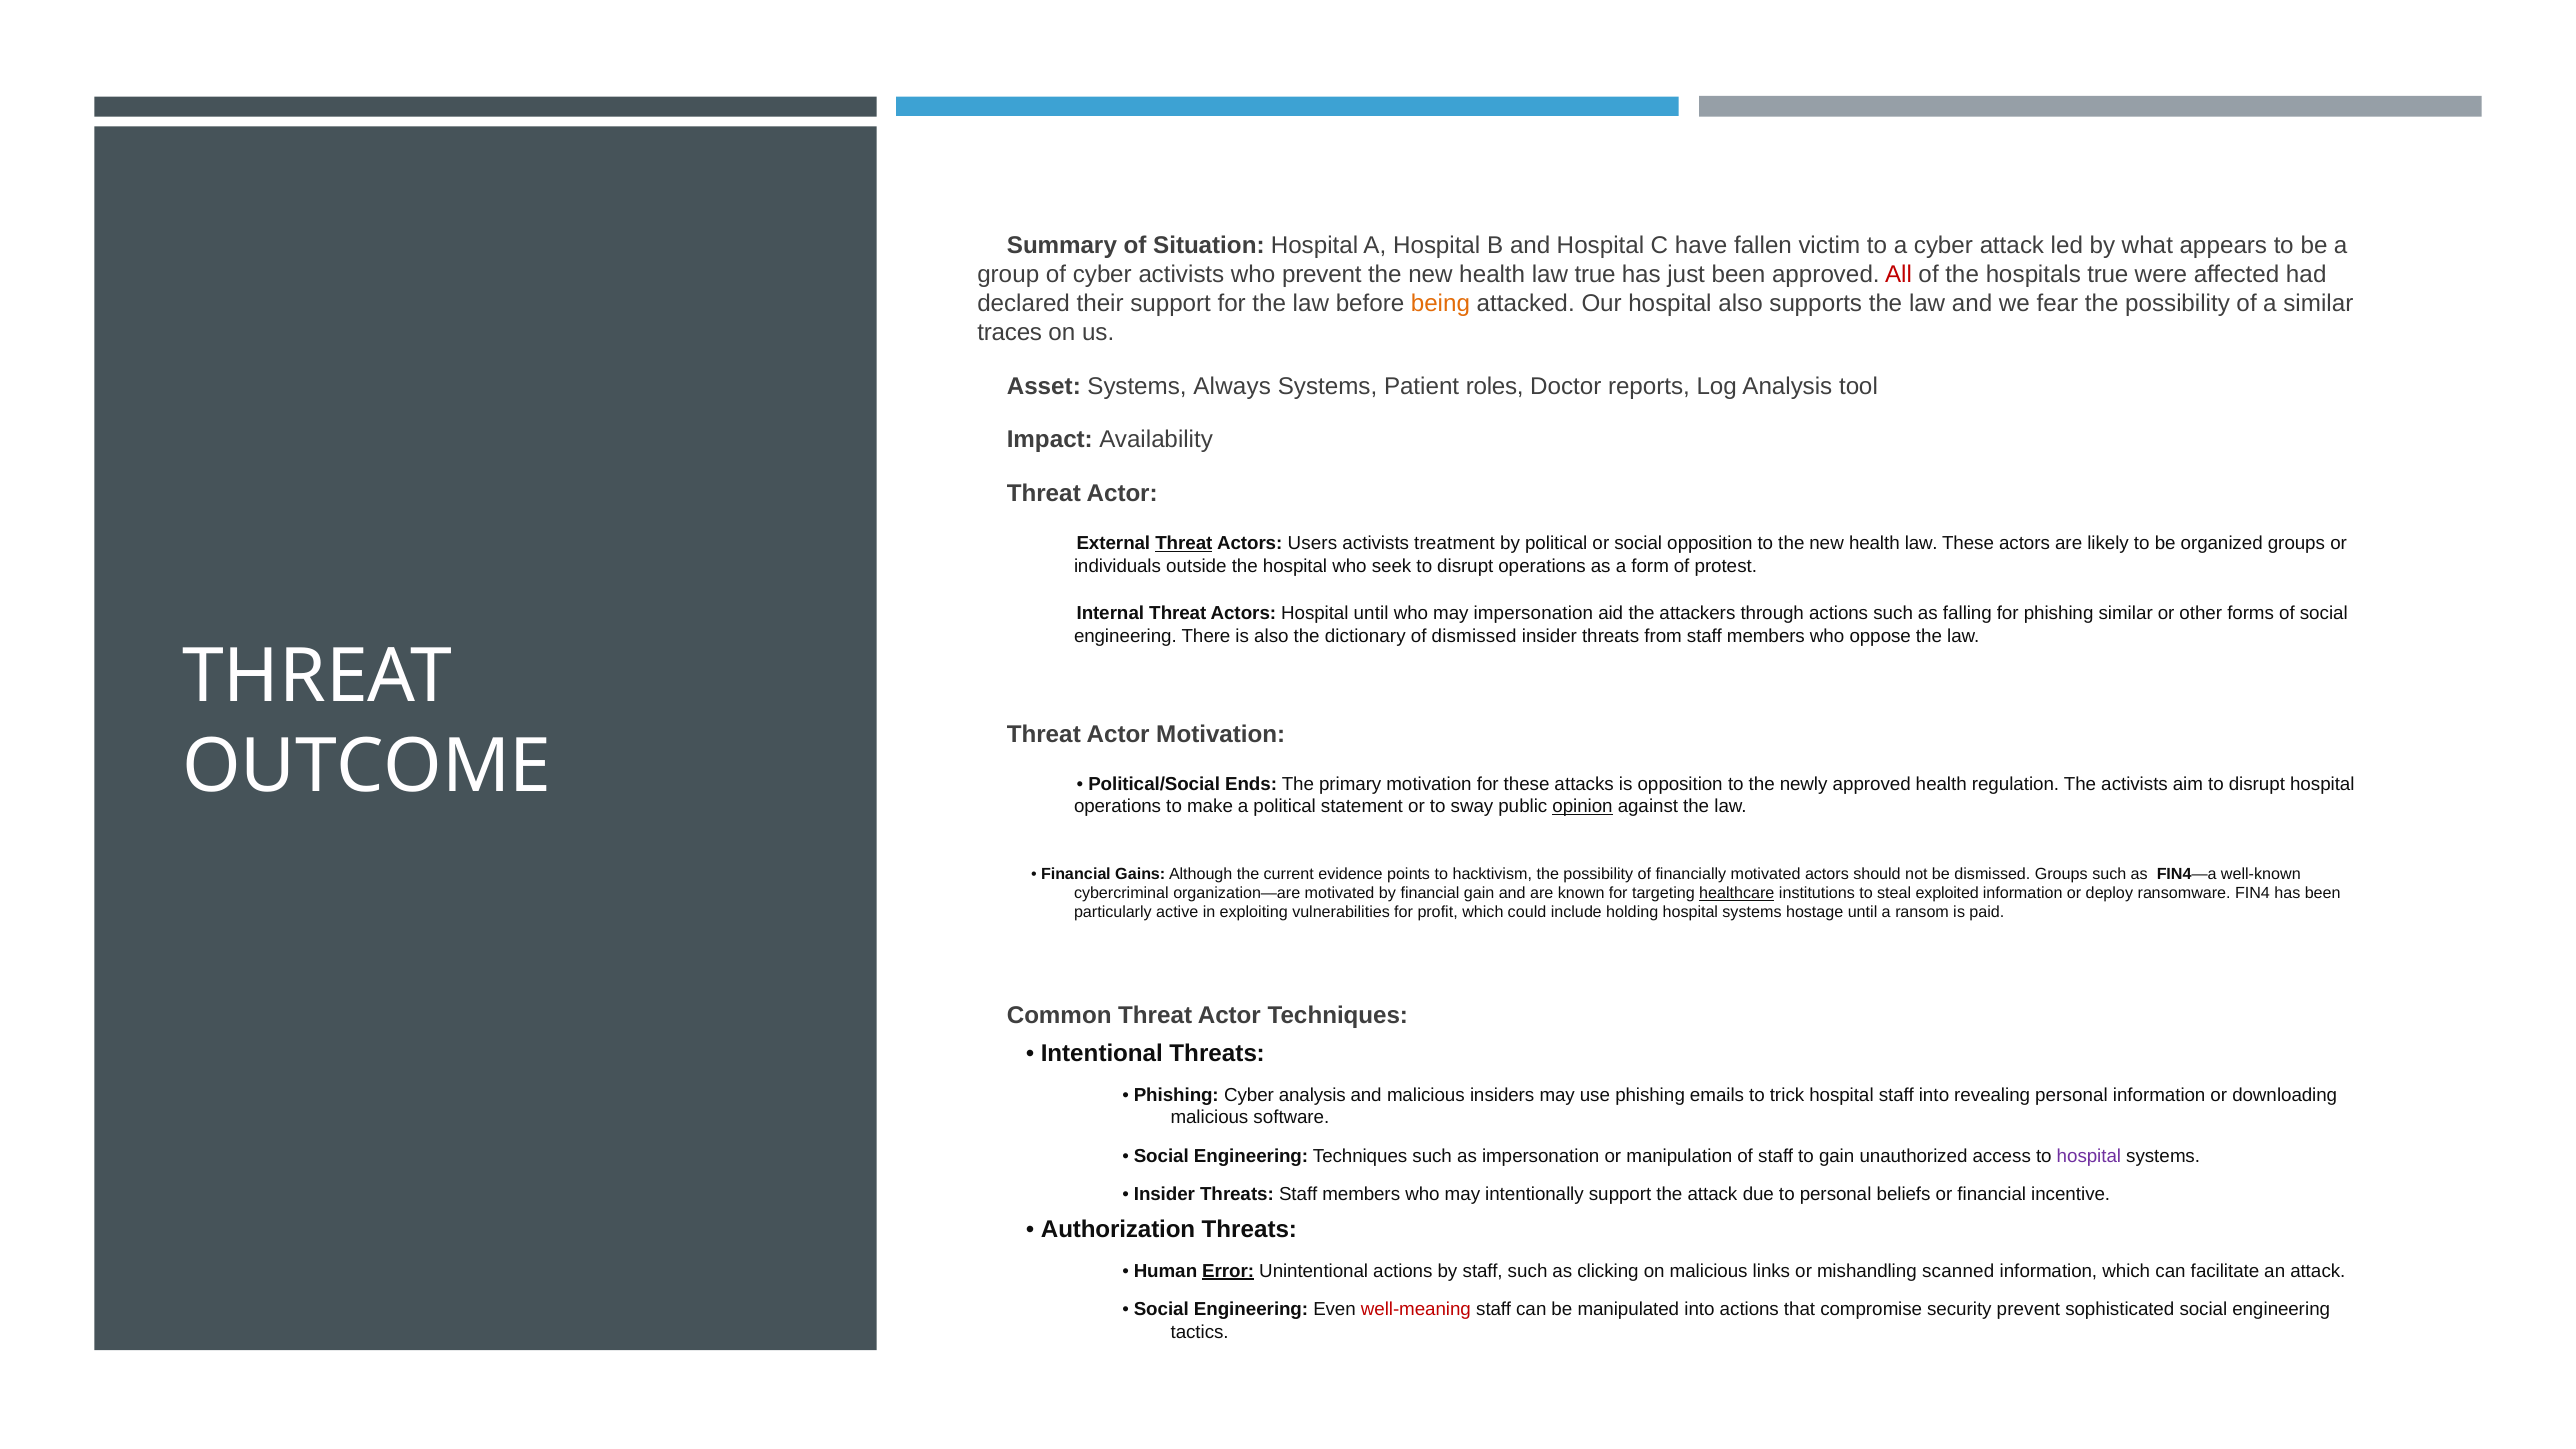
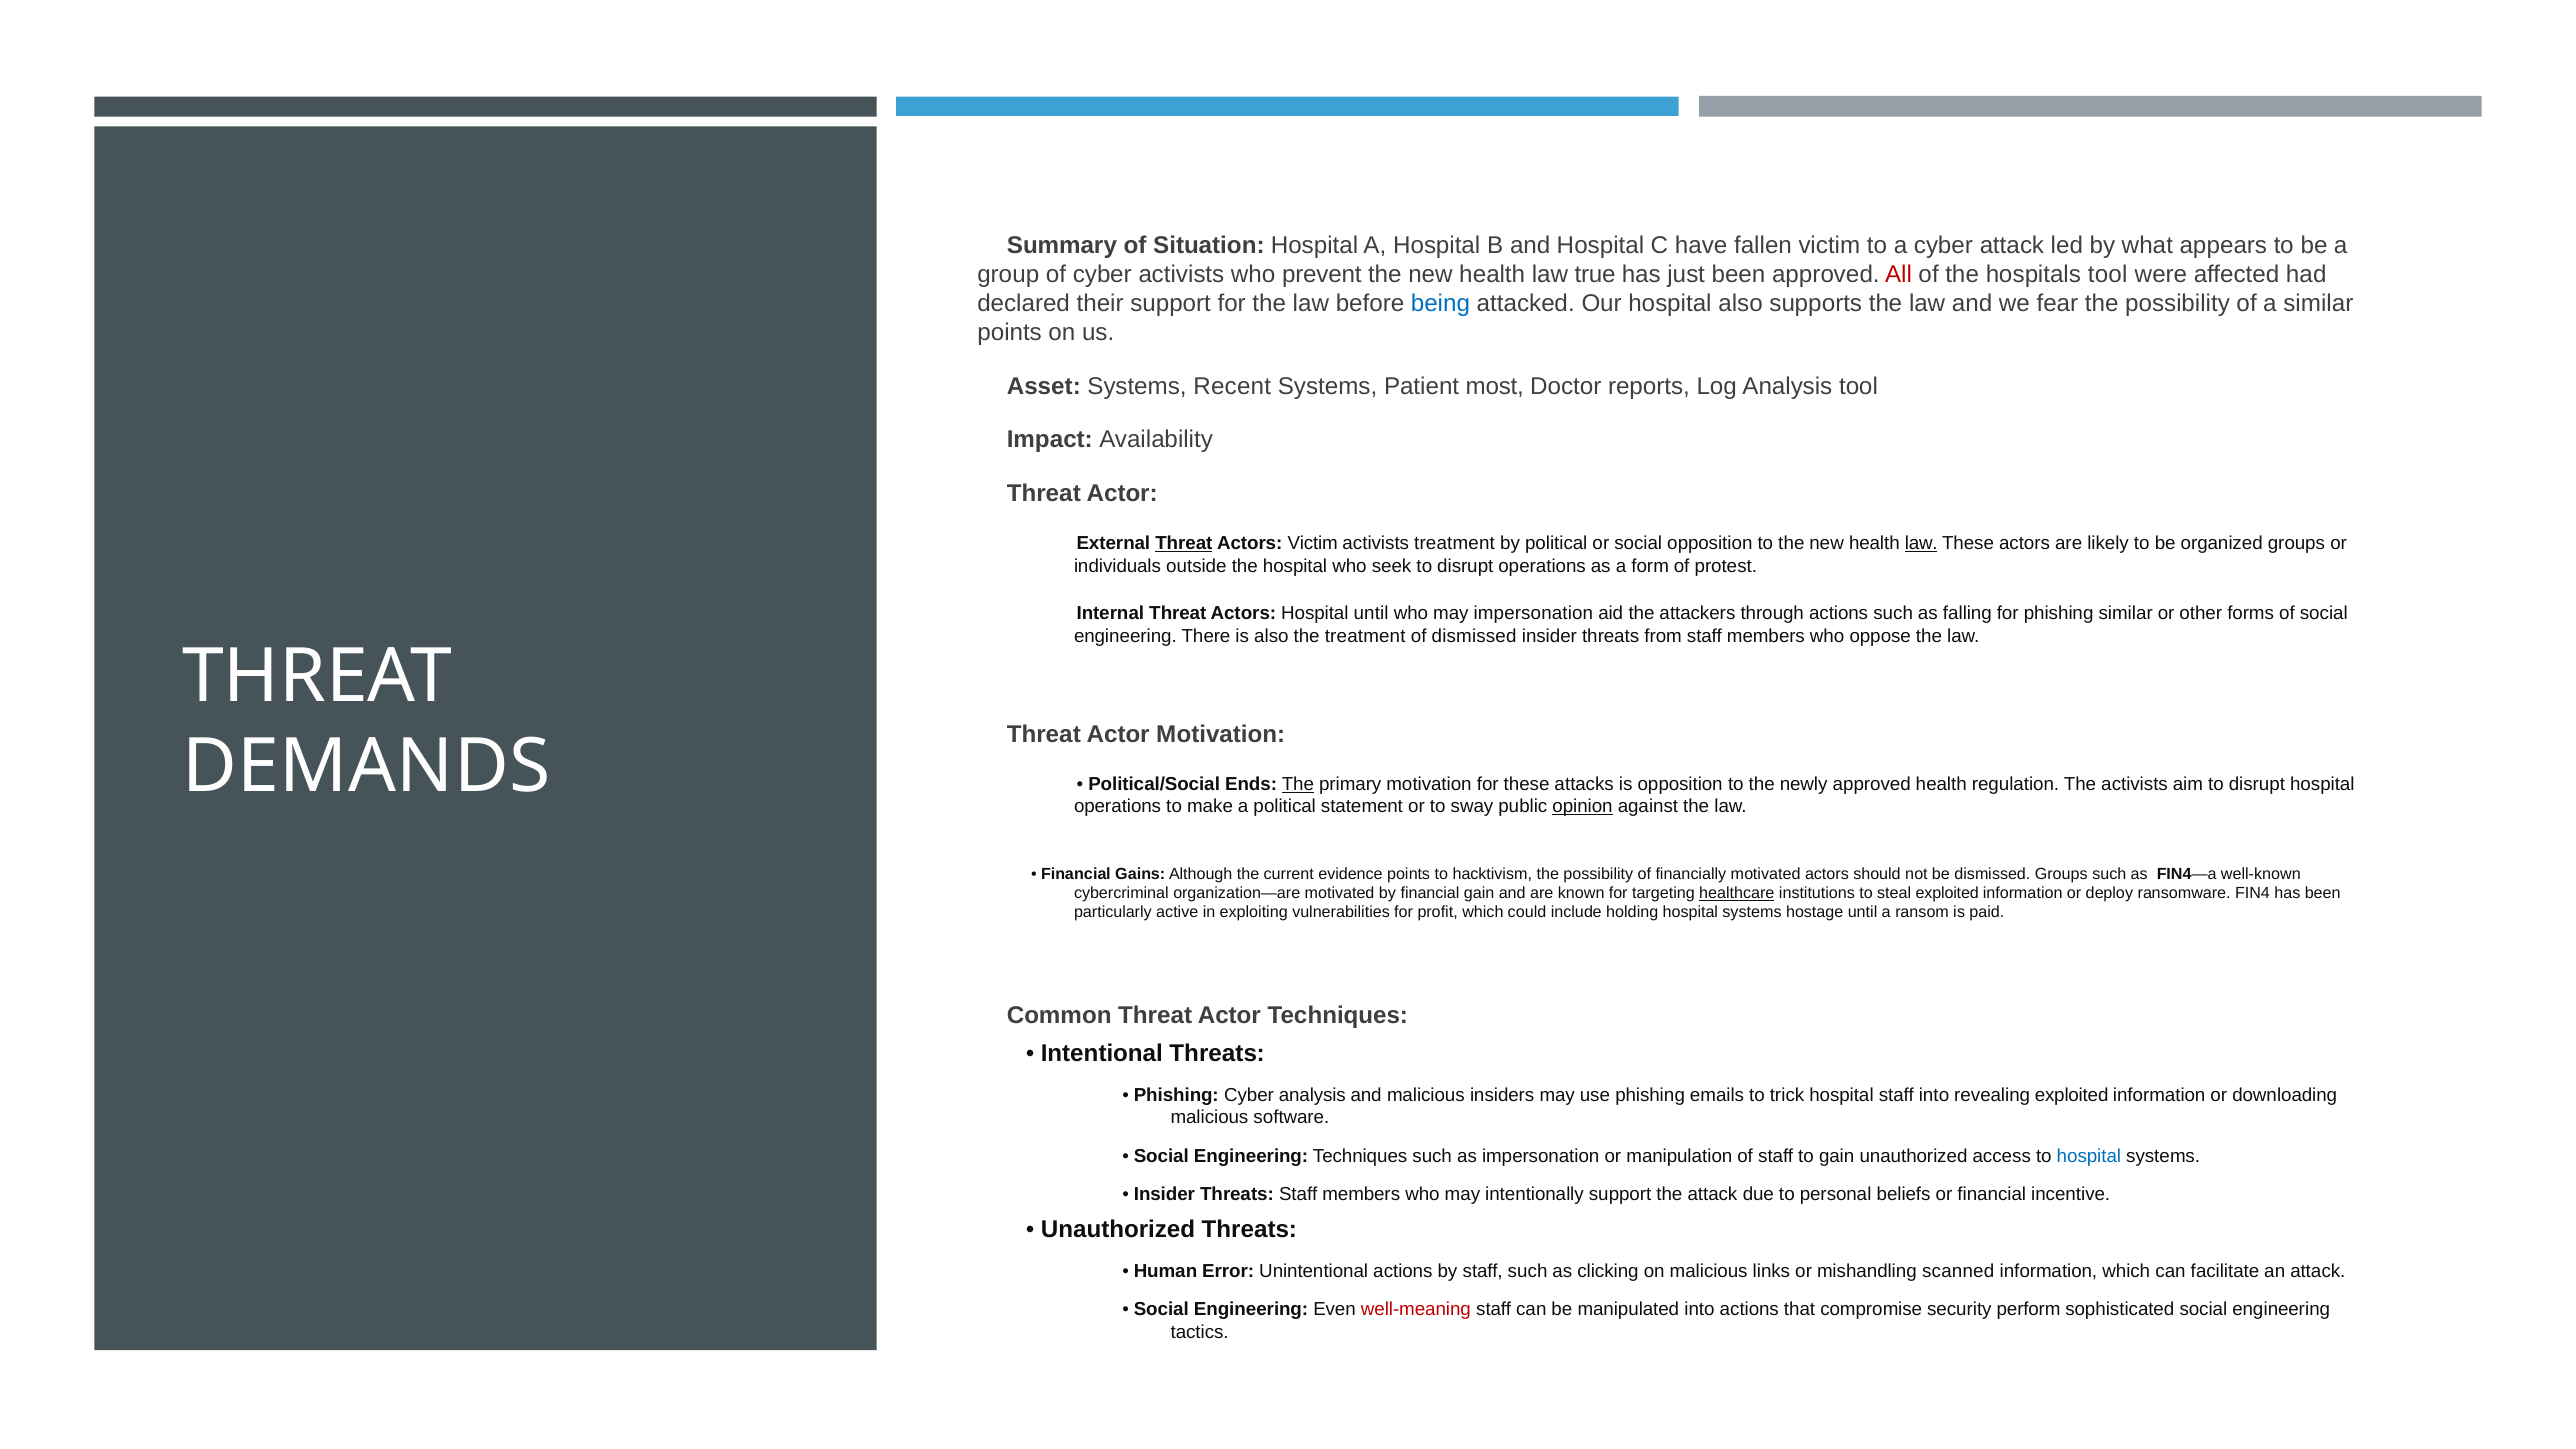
hospitals true: true -> tool
being colour: orange -> blue
traces at (1010, 332): traces -> points
Always: Always -> Recent
roles: roles -> most
Actors Users: Users -> Victim
law at (1921, 544) underline: none -> present
the dictionary: dictionary -> treatment
OUTCOME: OUTCOME -> DEMANDS
The at (1298, 784) underline: none -> present
revealing personal: personal -> exploited
hospital at (2089, 1156) colour: purple -> blue
Authorization at (1118, 1229): Authorization -> Unauthorized
Error underline: present -> none
security prevent: prevent -> perform
